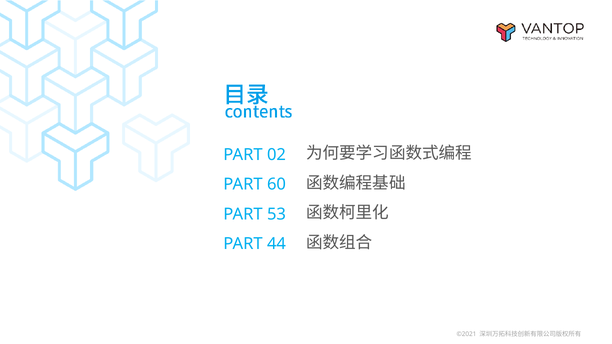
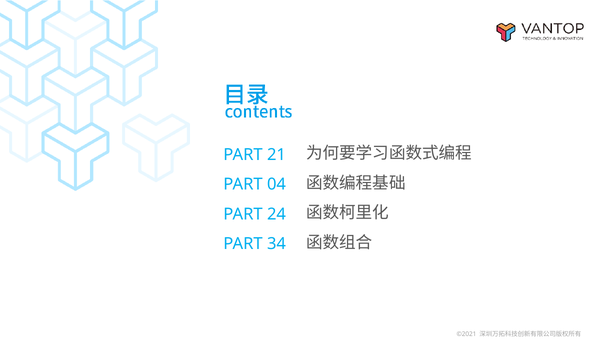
02: 02 -> 21
60: 60 -> 04
53: 53 -> 24
44: 44 -> 34
